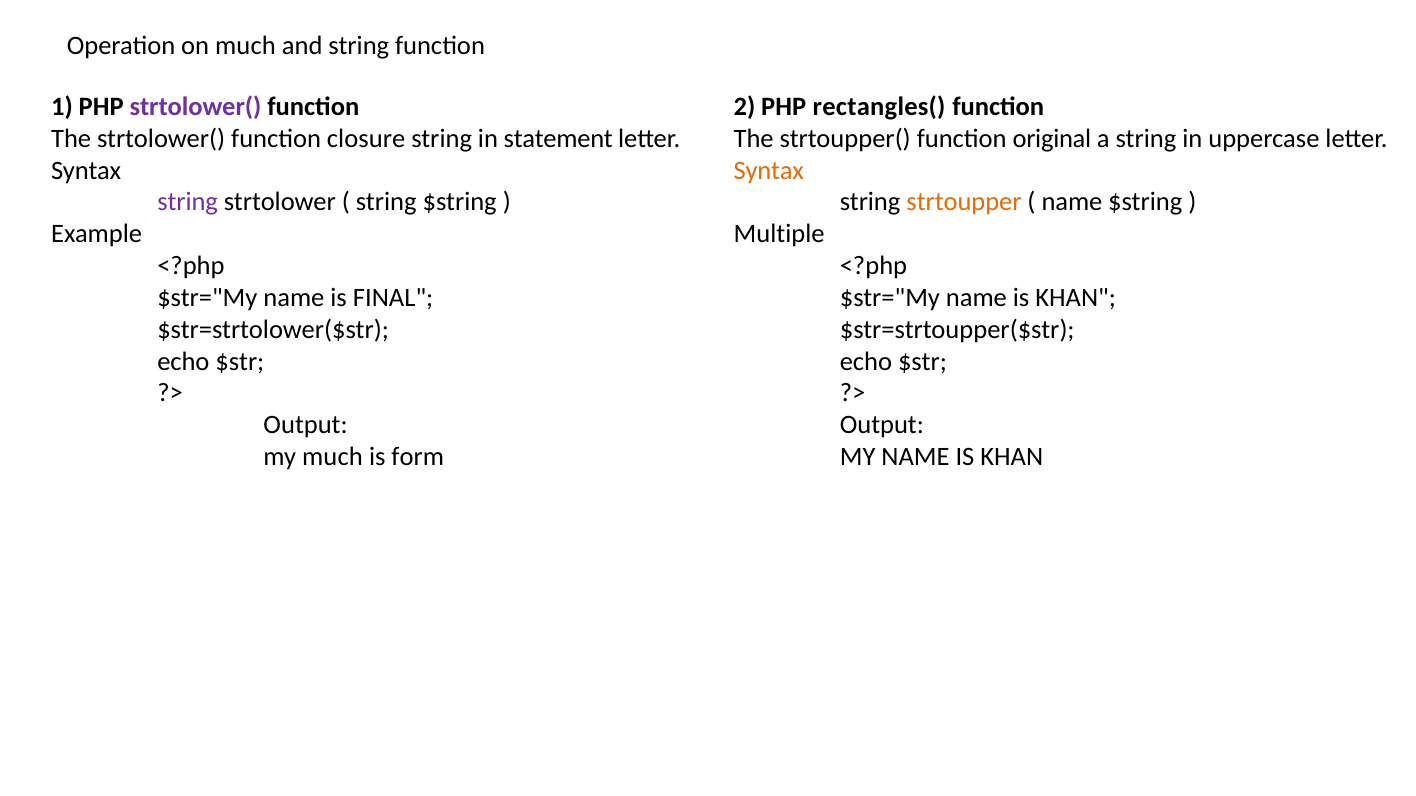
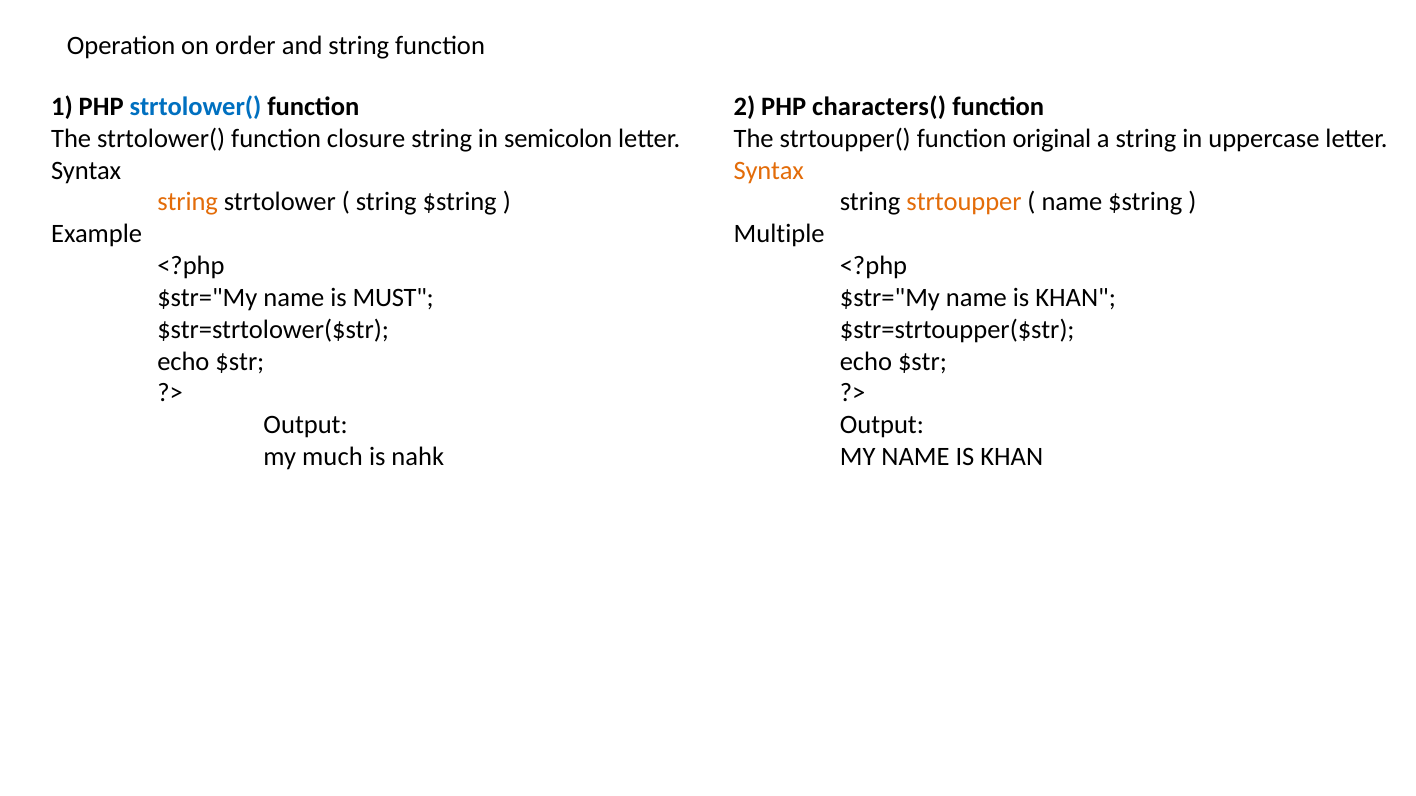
on much: much -> order
strtolower( at (195, 107) colour: purple -> blue
rectangles(: rectangles( -> characters(
statement: statement -> semicolon
string at (188, 202) colour: purple -> orange
FINAL: FINAL -> MUST
form: form -> nahk
